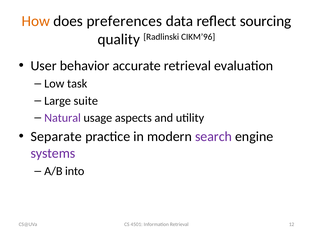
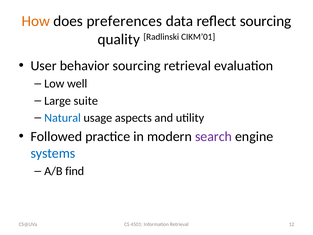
CIKM’96: CIKM’96 -> CIKM’01
behavior accurate: accurate -> sourcing
task: task -> well
Natural colour: purple -> blue
Separate: Separate -> Followed
systems colour: purple -> blue
into: into -> find
